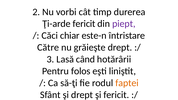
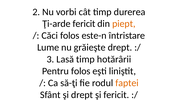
piept colour: purple -> orange
Căci chiar: chiar -> folos
Către: Către -> Lume
Lasă când: când -> timp
